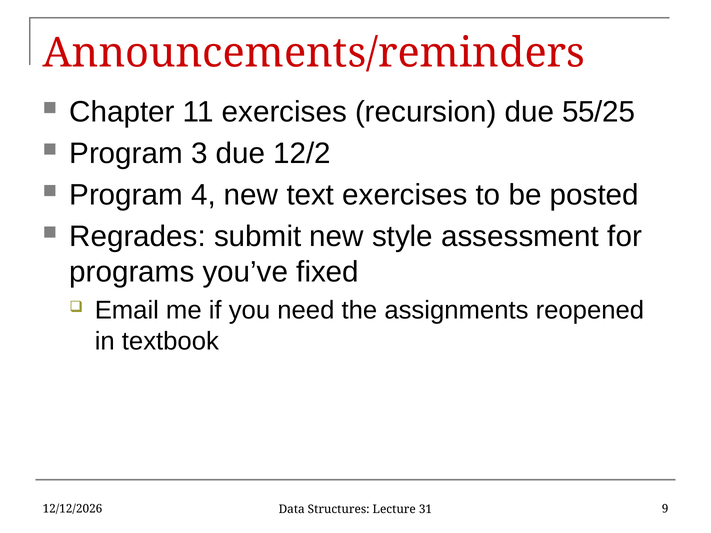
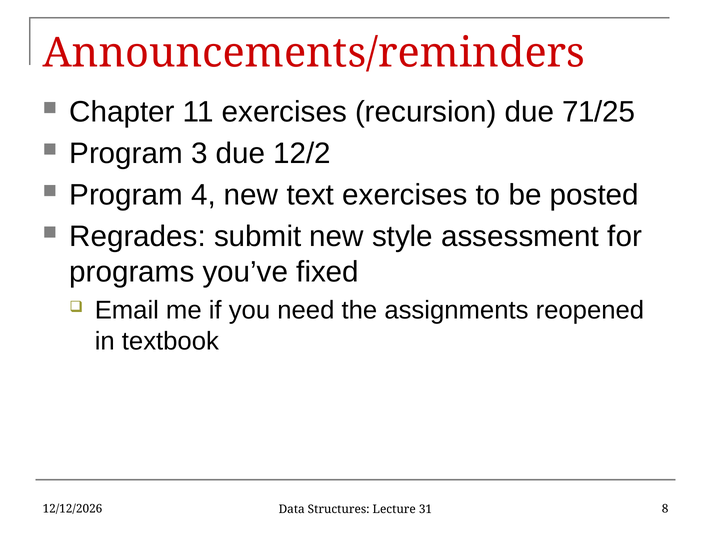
55/25: 55/25 -> 71/25
9: 9 -> 8
